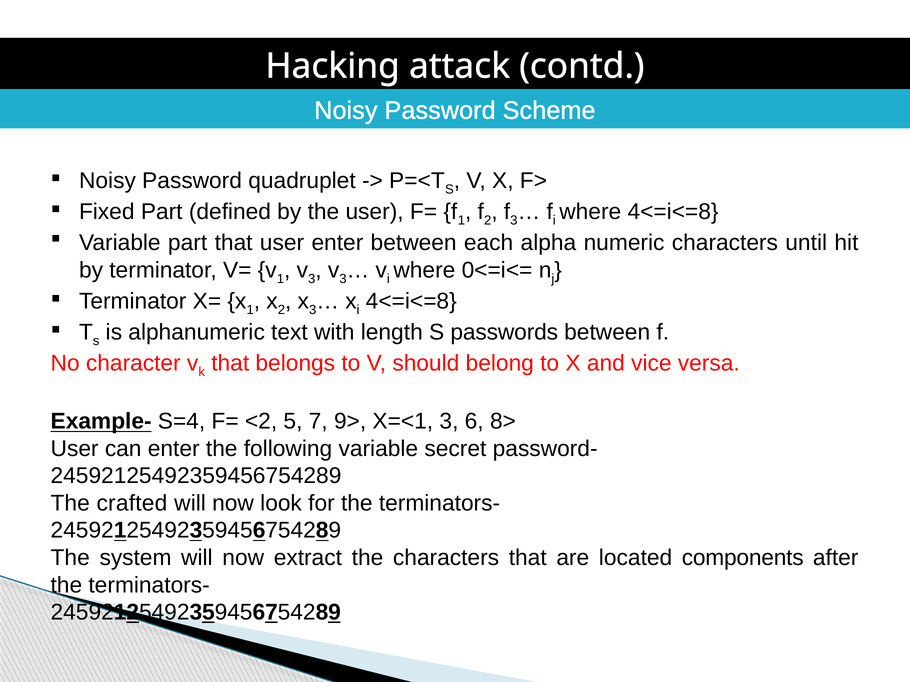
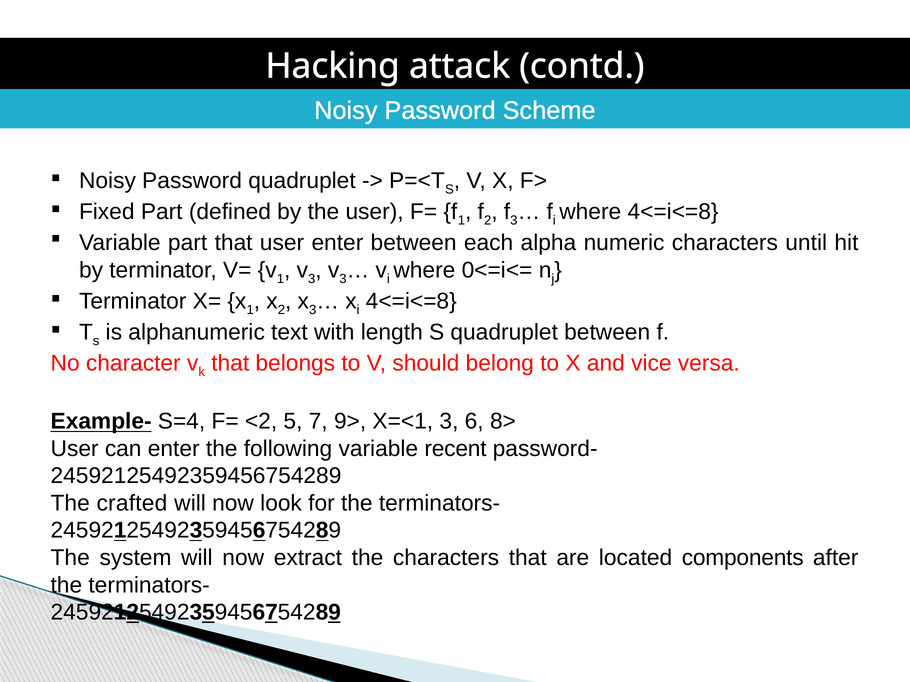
S passwords: passwords -> quadruplet
secret: secret -> recent
